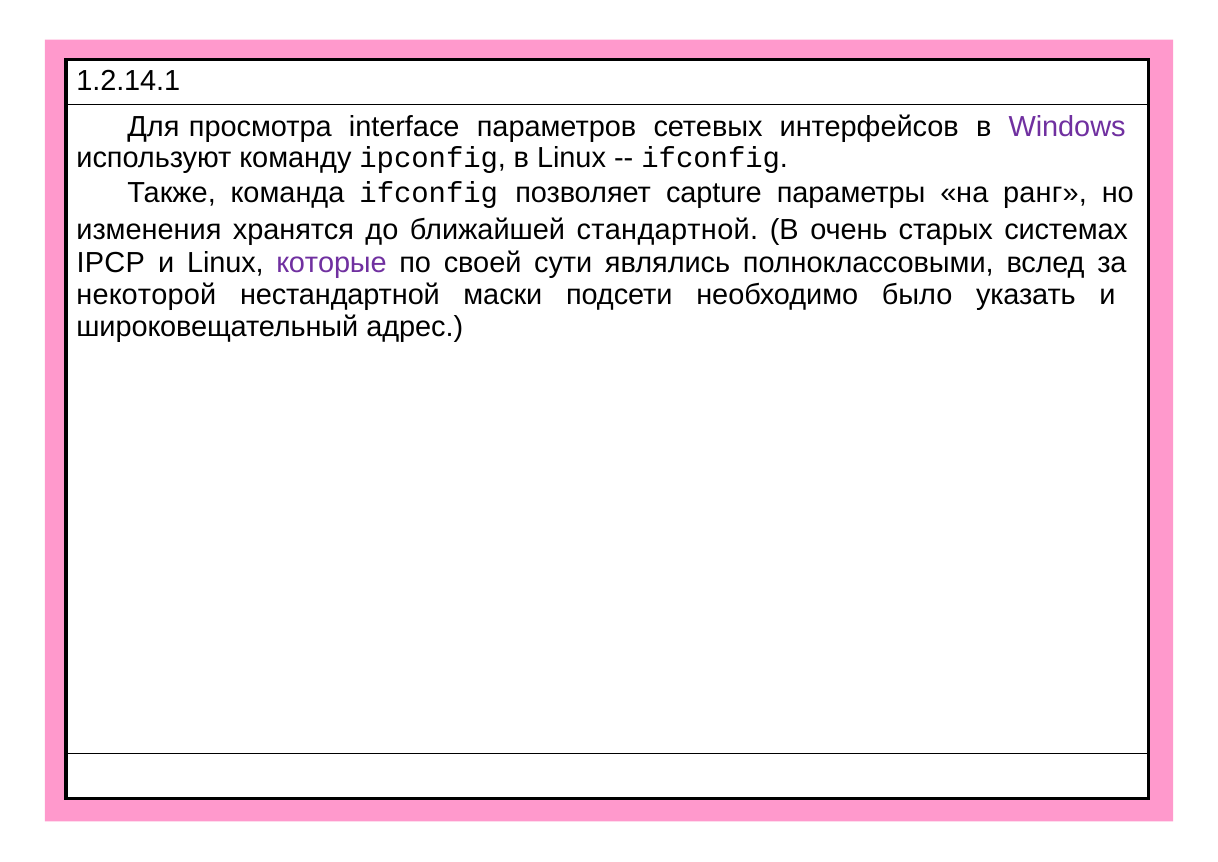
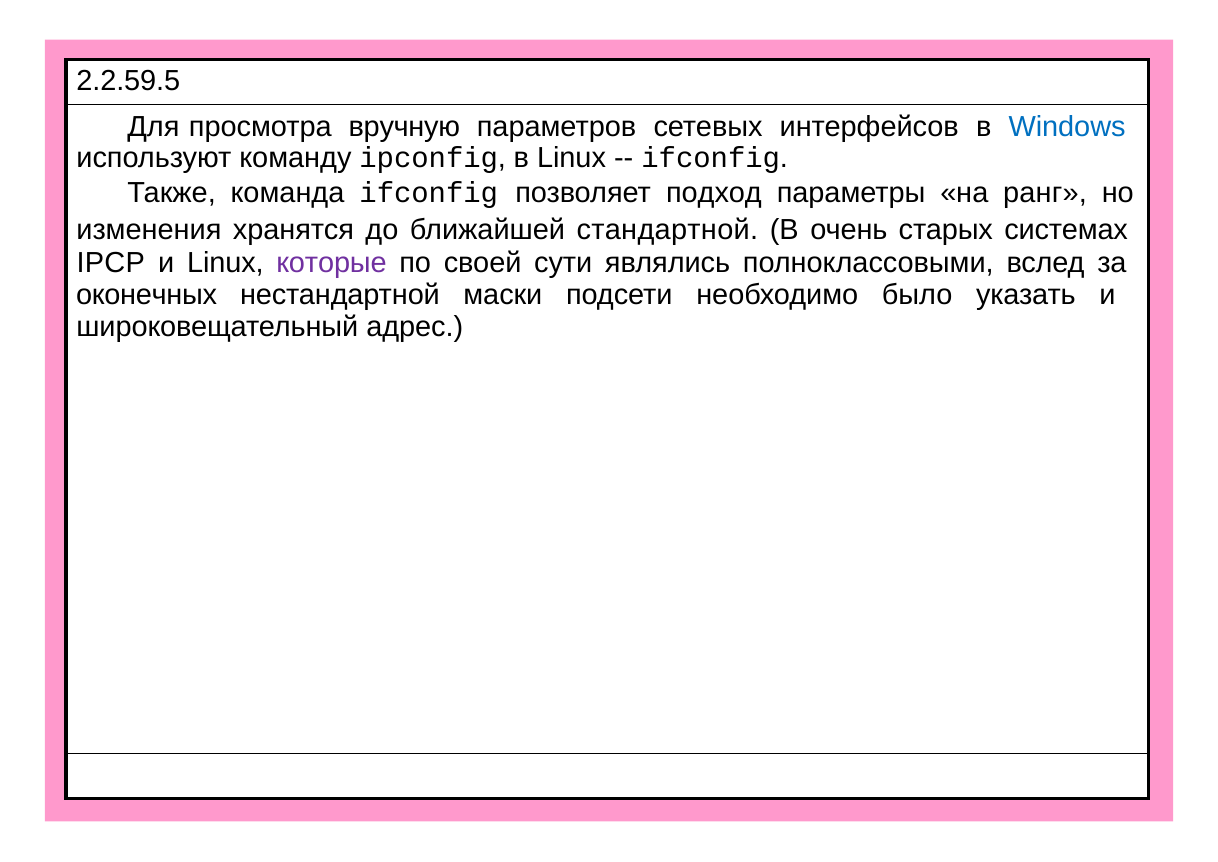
1.2.14.1: 1.2.14.1 -> 2.2.59.5
interface: interface -> вручную
Windows colour: purple -> blue
capture: capture -> подход
некоторой: некоторой -> оконечных
